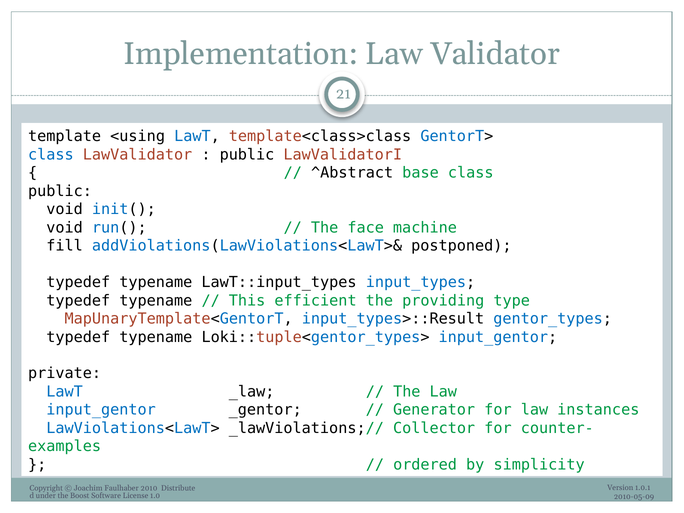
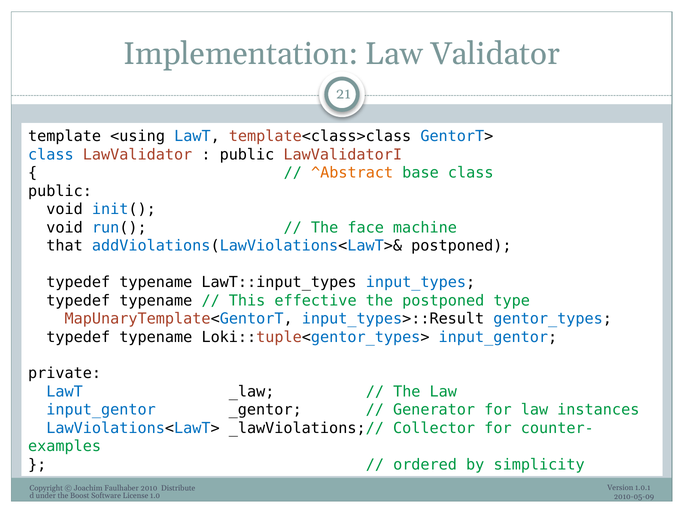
^Abstract colour: black -> orange
fill: fill -> that
efficient: efficient -> effective
the providing: providing -> postponed
